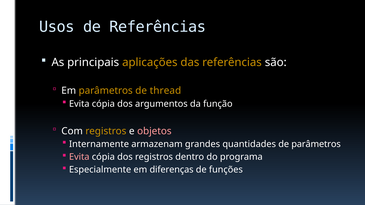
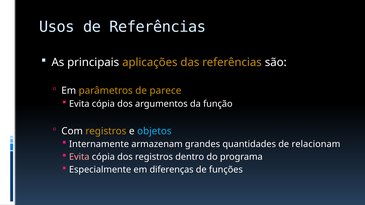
thread: thread -> parece
objetos colour: pink -> light blue
de parâmetros: parâmetros -> relacionam
